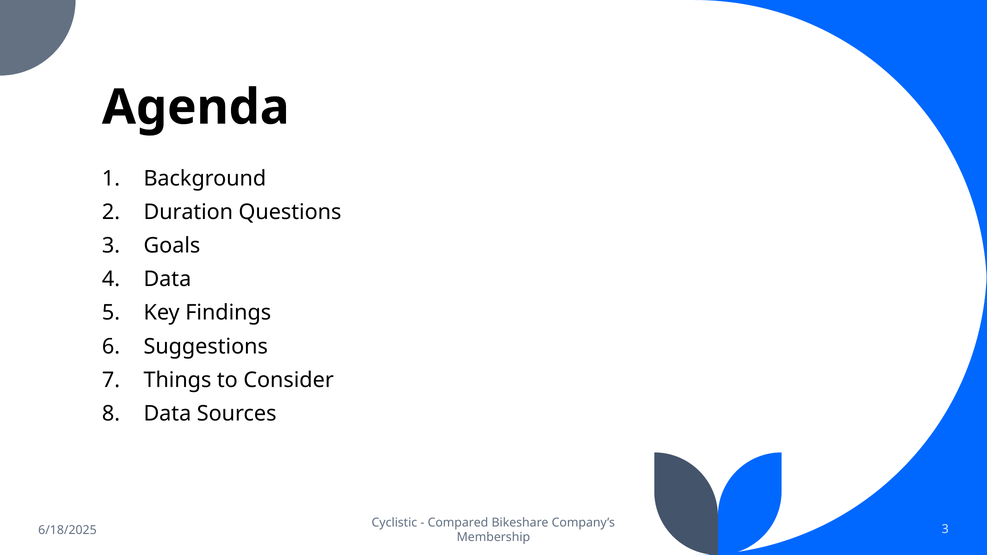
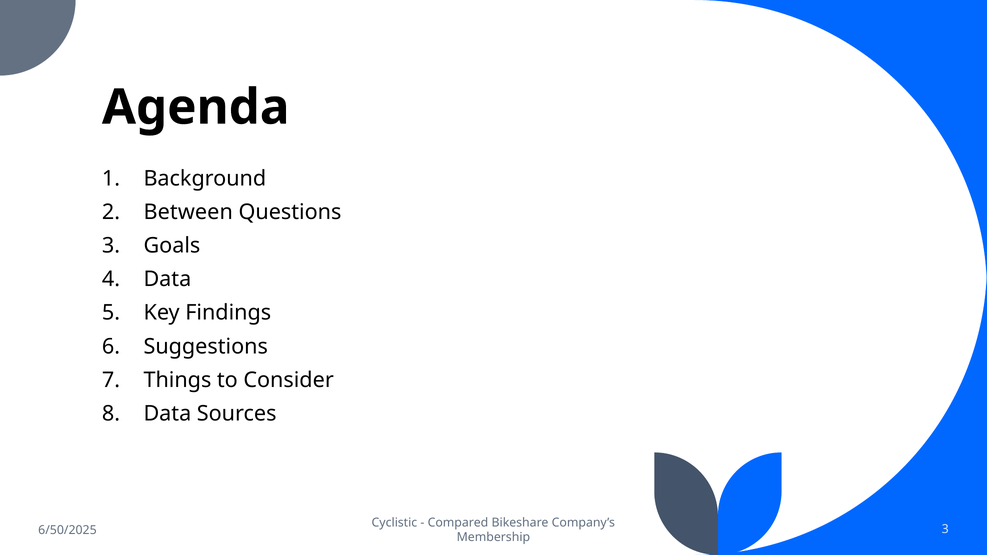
Duration: Duration -> Between
6/18/2025: 6/18/2025 -> 6/50/2025
